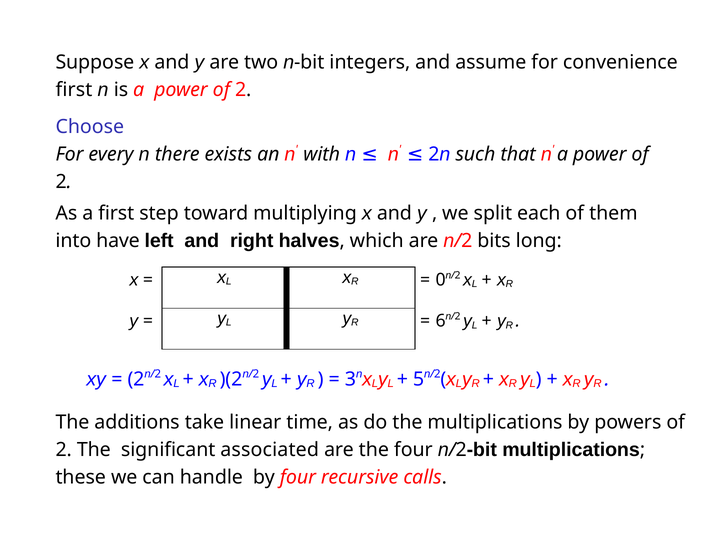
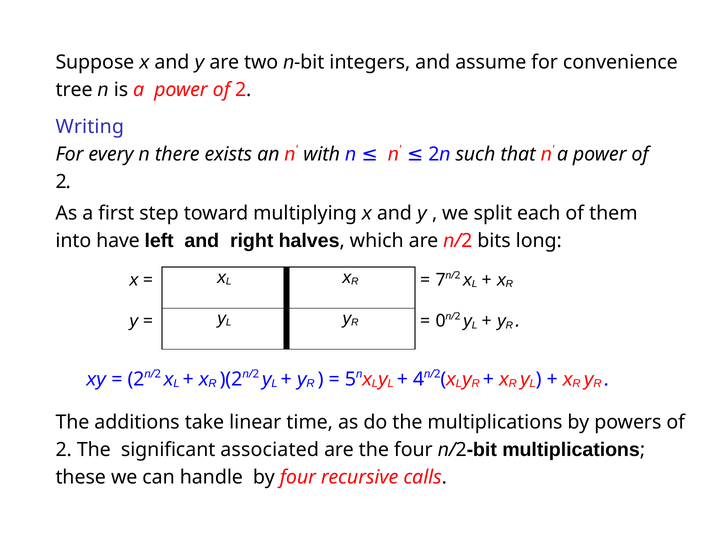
first at (74, 90): first -> tree
Choose: Choose -> Writing
0: 0 -> 7
6: 6 -> 0
3: 3 -> 5
5: 5 -> 4
